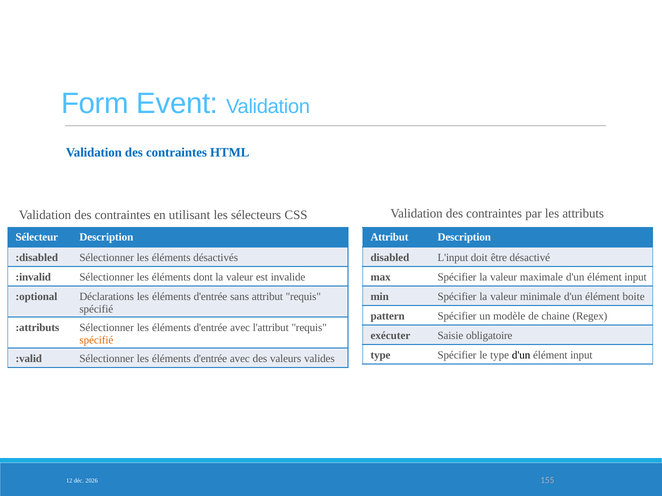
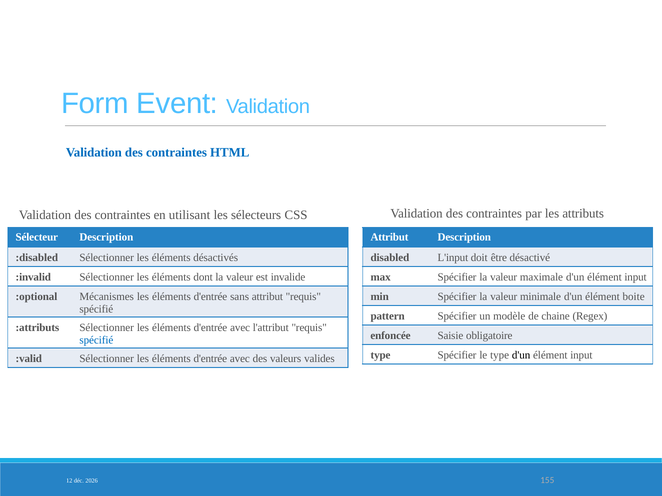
Déclarations: Déclarations -> Mécanismes
exécuter: exécuter -> enfoncée
spécifié at (96, 340) colour: orange -> blue
